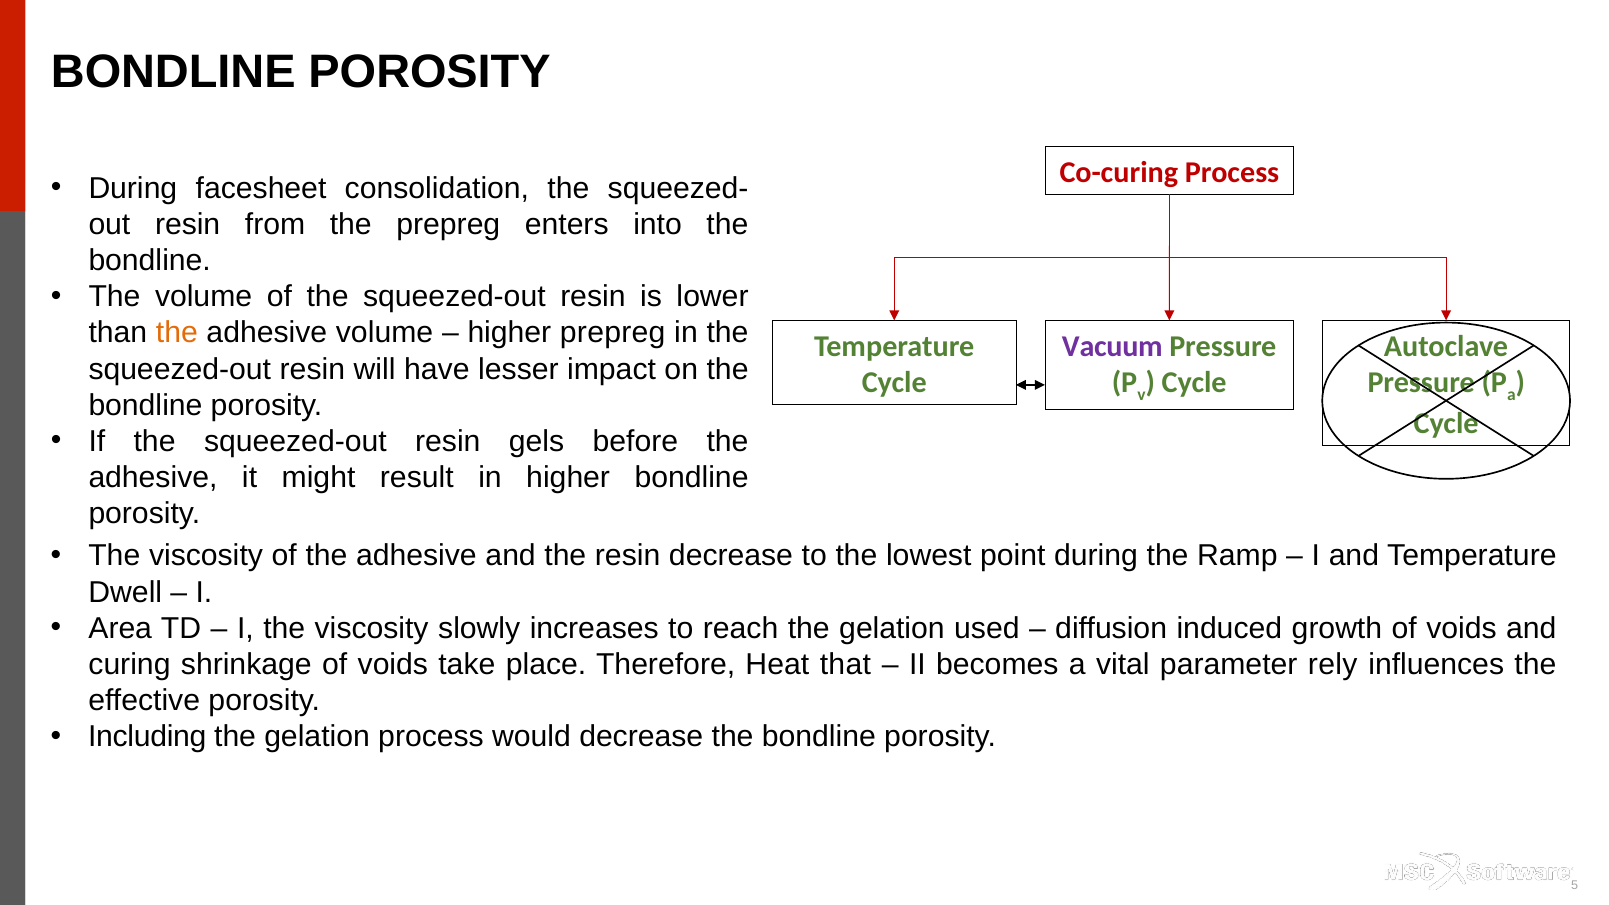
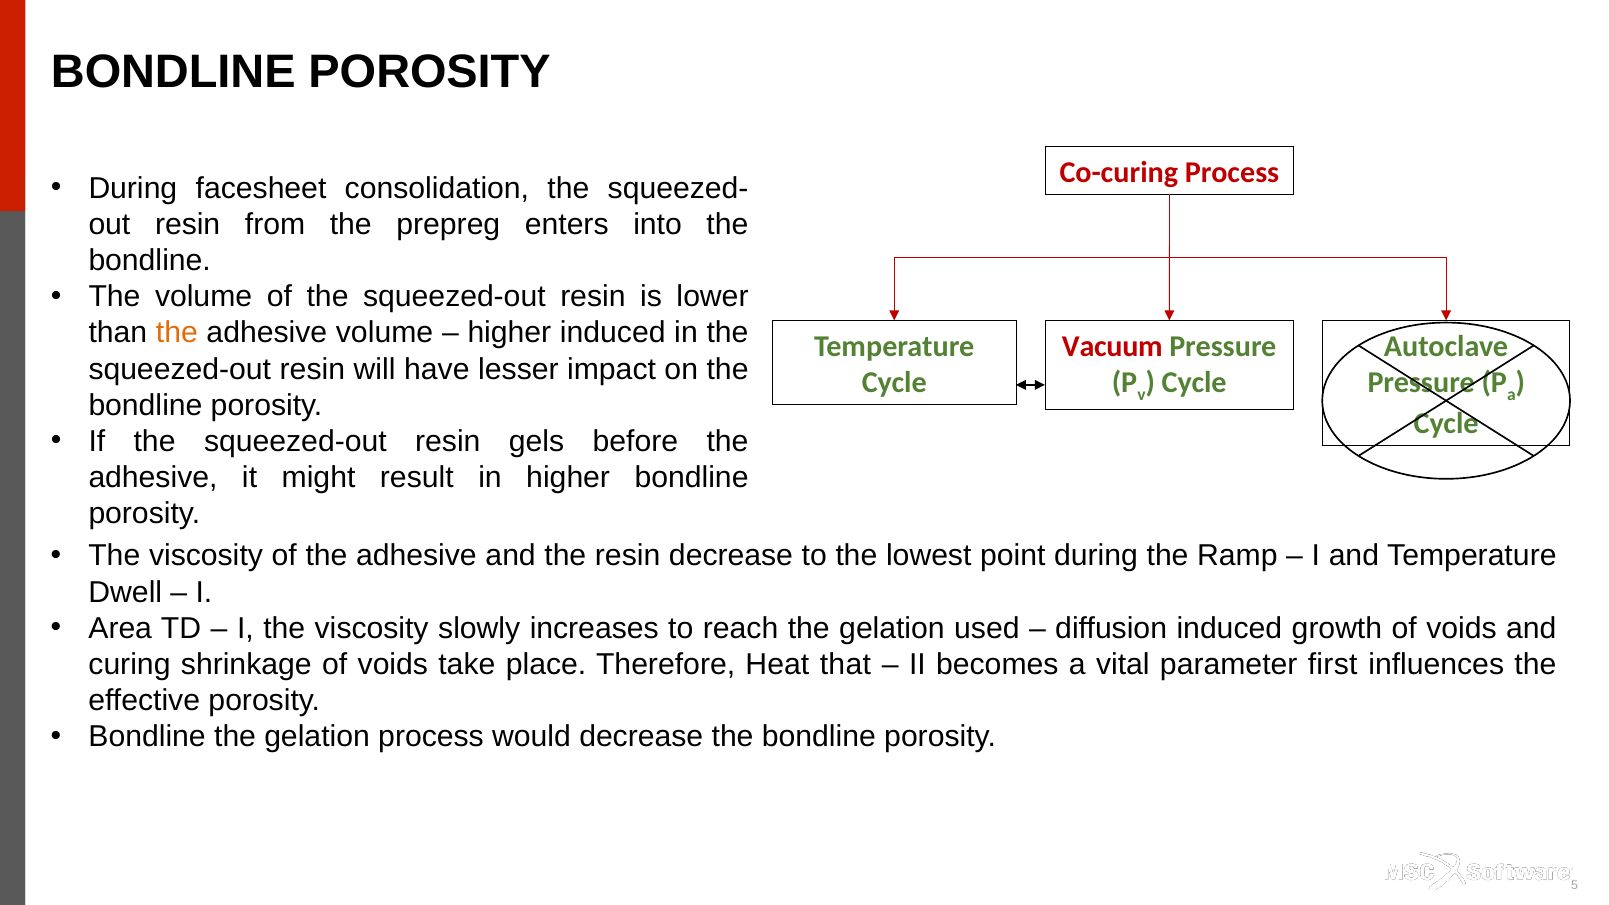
higher prepreg: prepreg -> induced
Vacuum colour: purple -> red
rely: rely -> first
Including at (147, 737): Including -> Bondline
